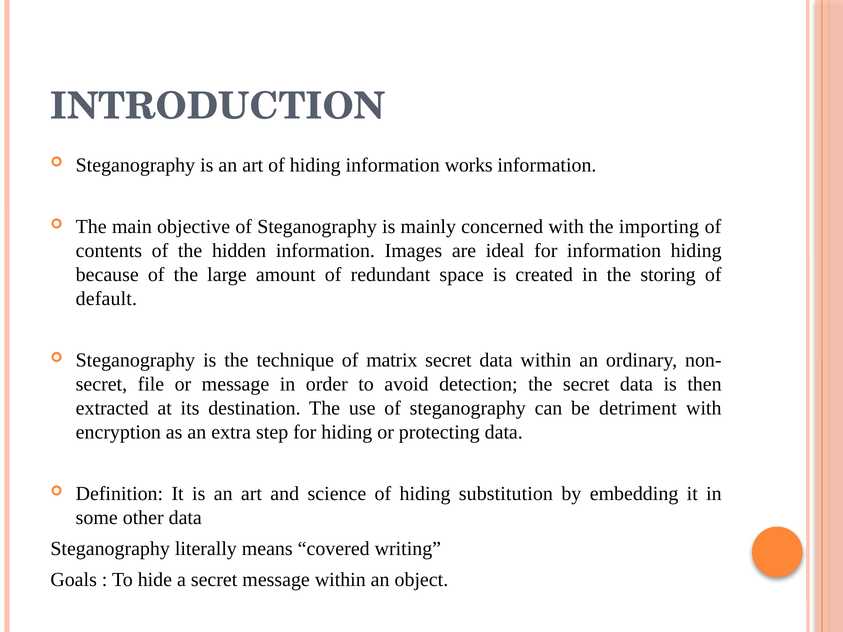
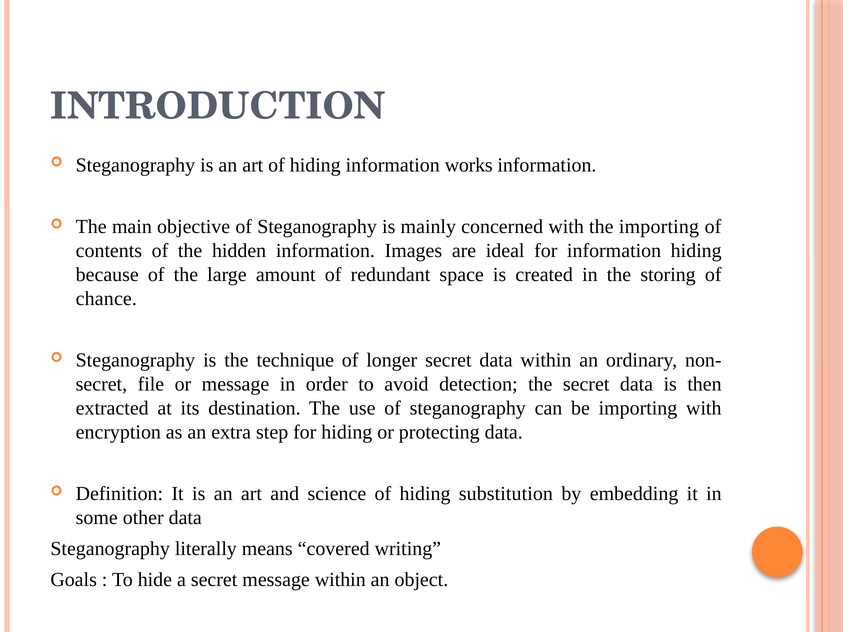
default: default -> chance
matrix: matrix -> longer
be detriment: detriment -> importing
